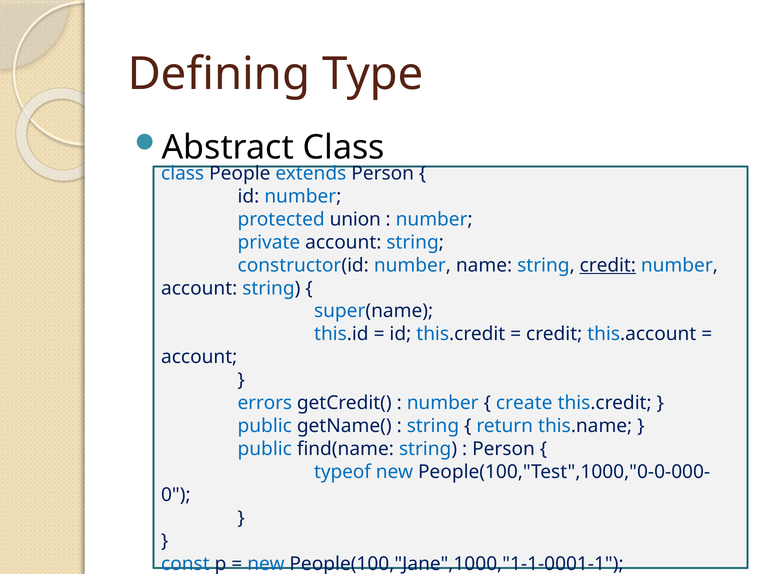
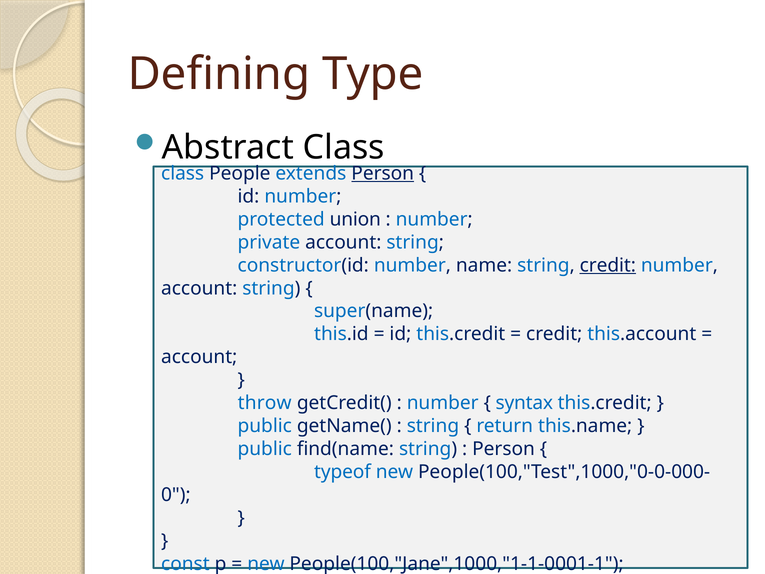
Person at (383, 173) underline: none -> present
errors: errors -> throw
create: create -> syntax
